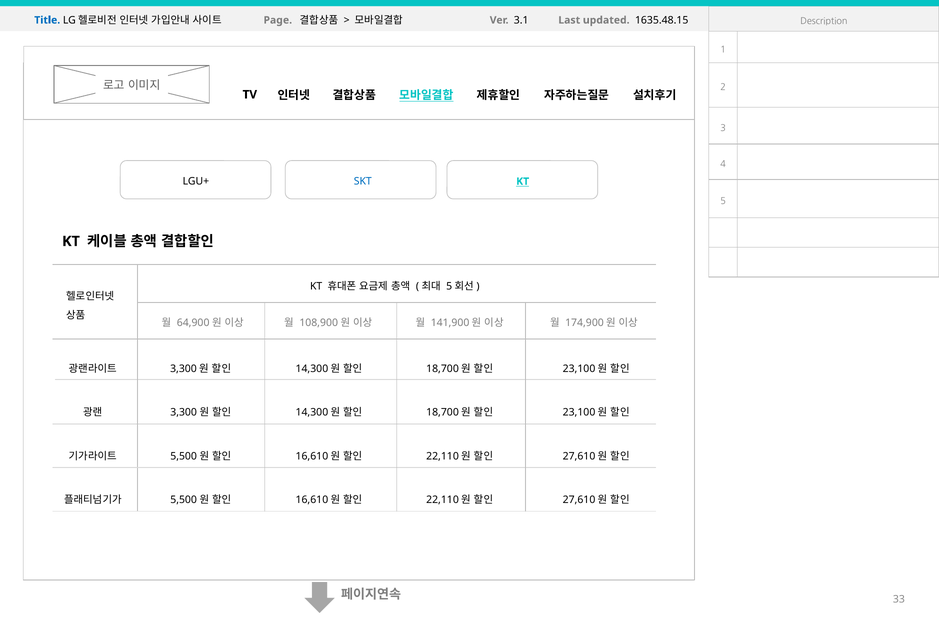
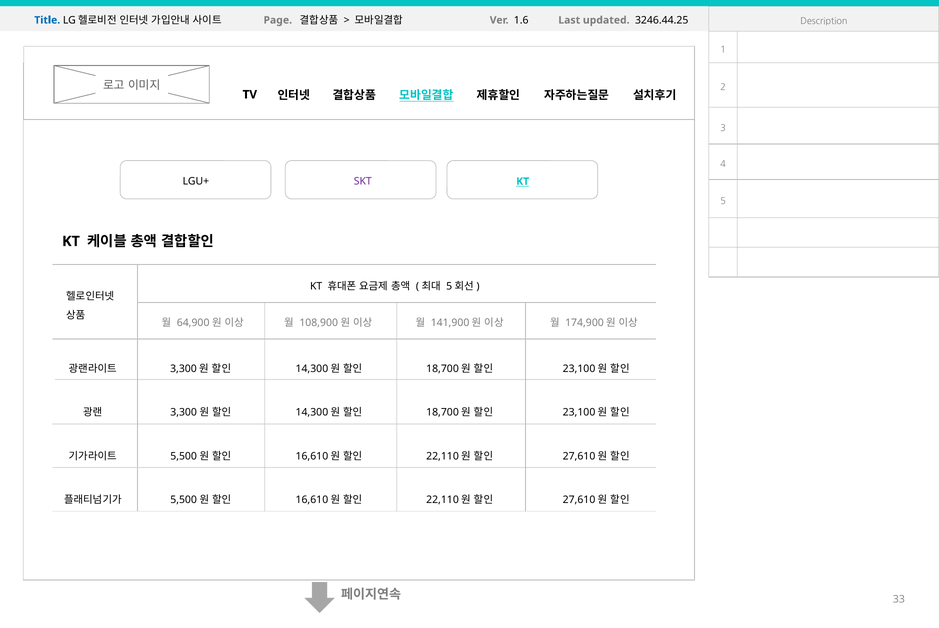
3.1: 3.1 -> 1.6
1635.48.15: 1635.48.15 -> 3246.44.25
SKT colour: blue -> purple
